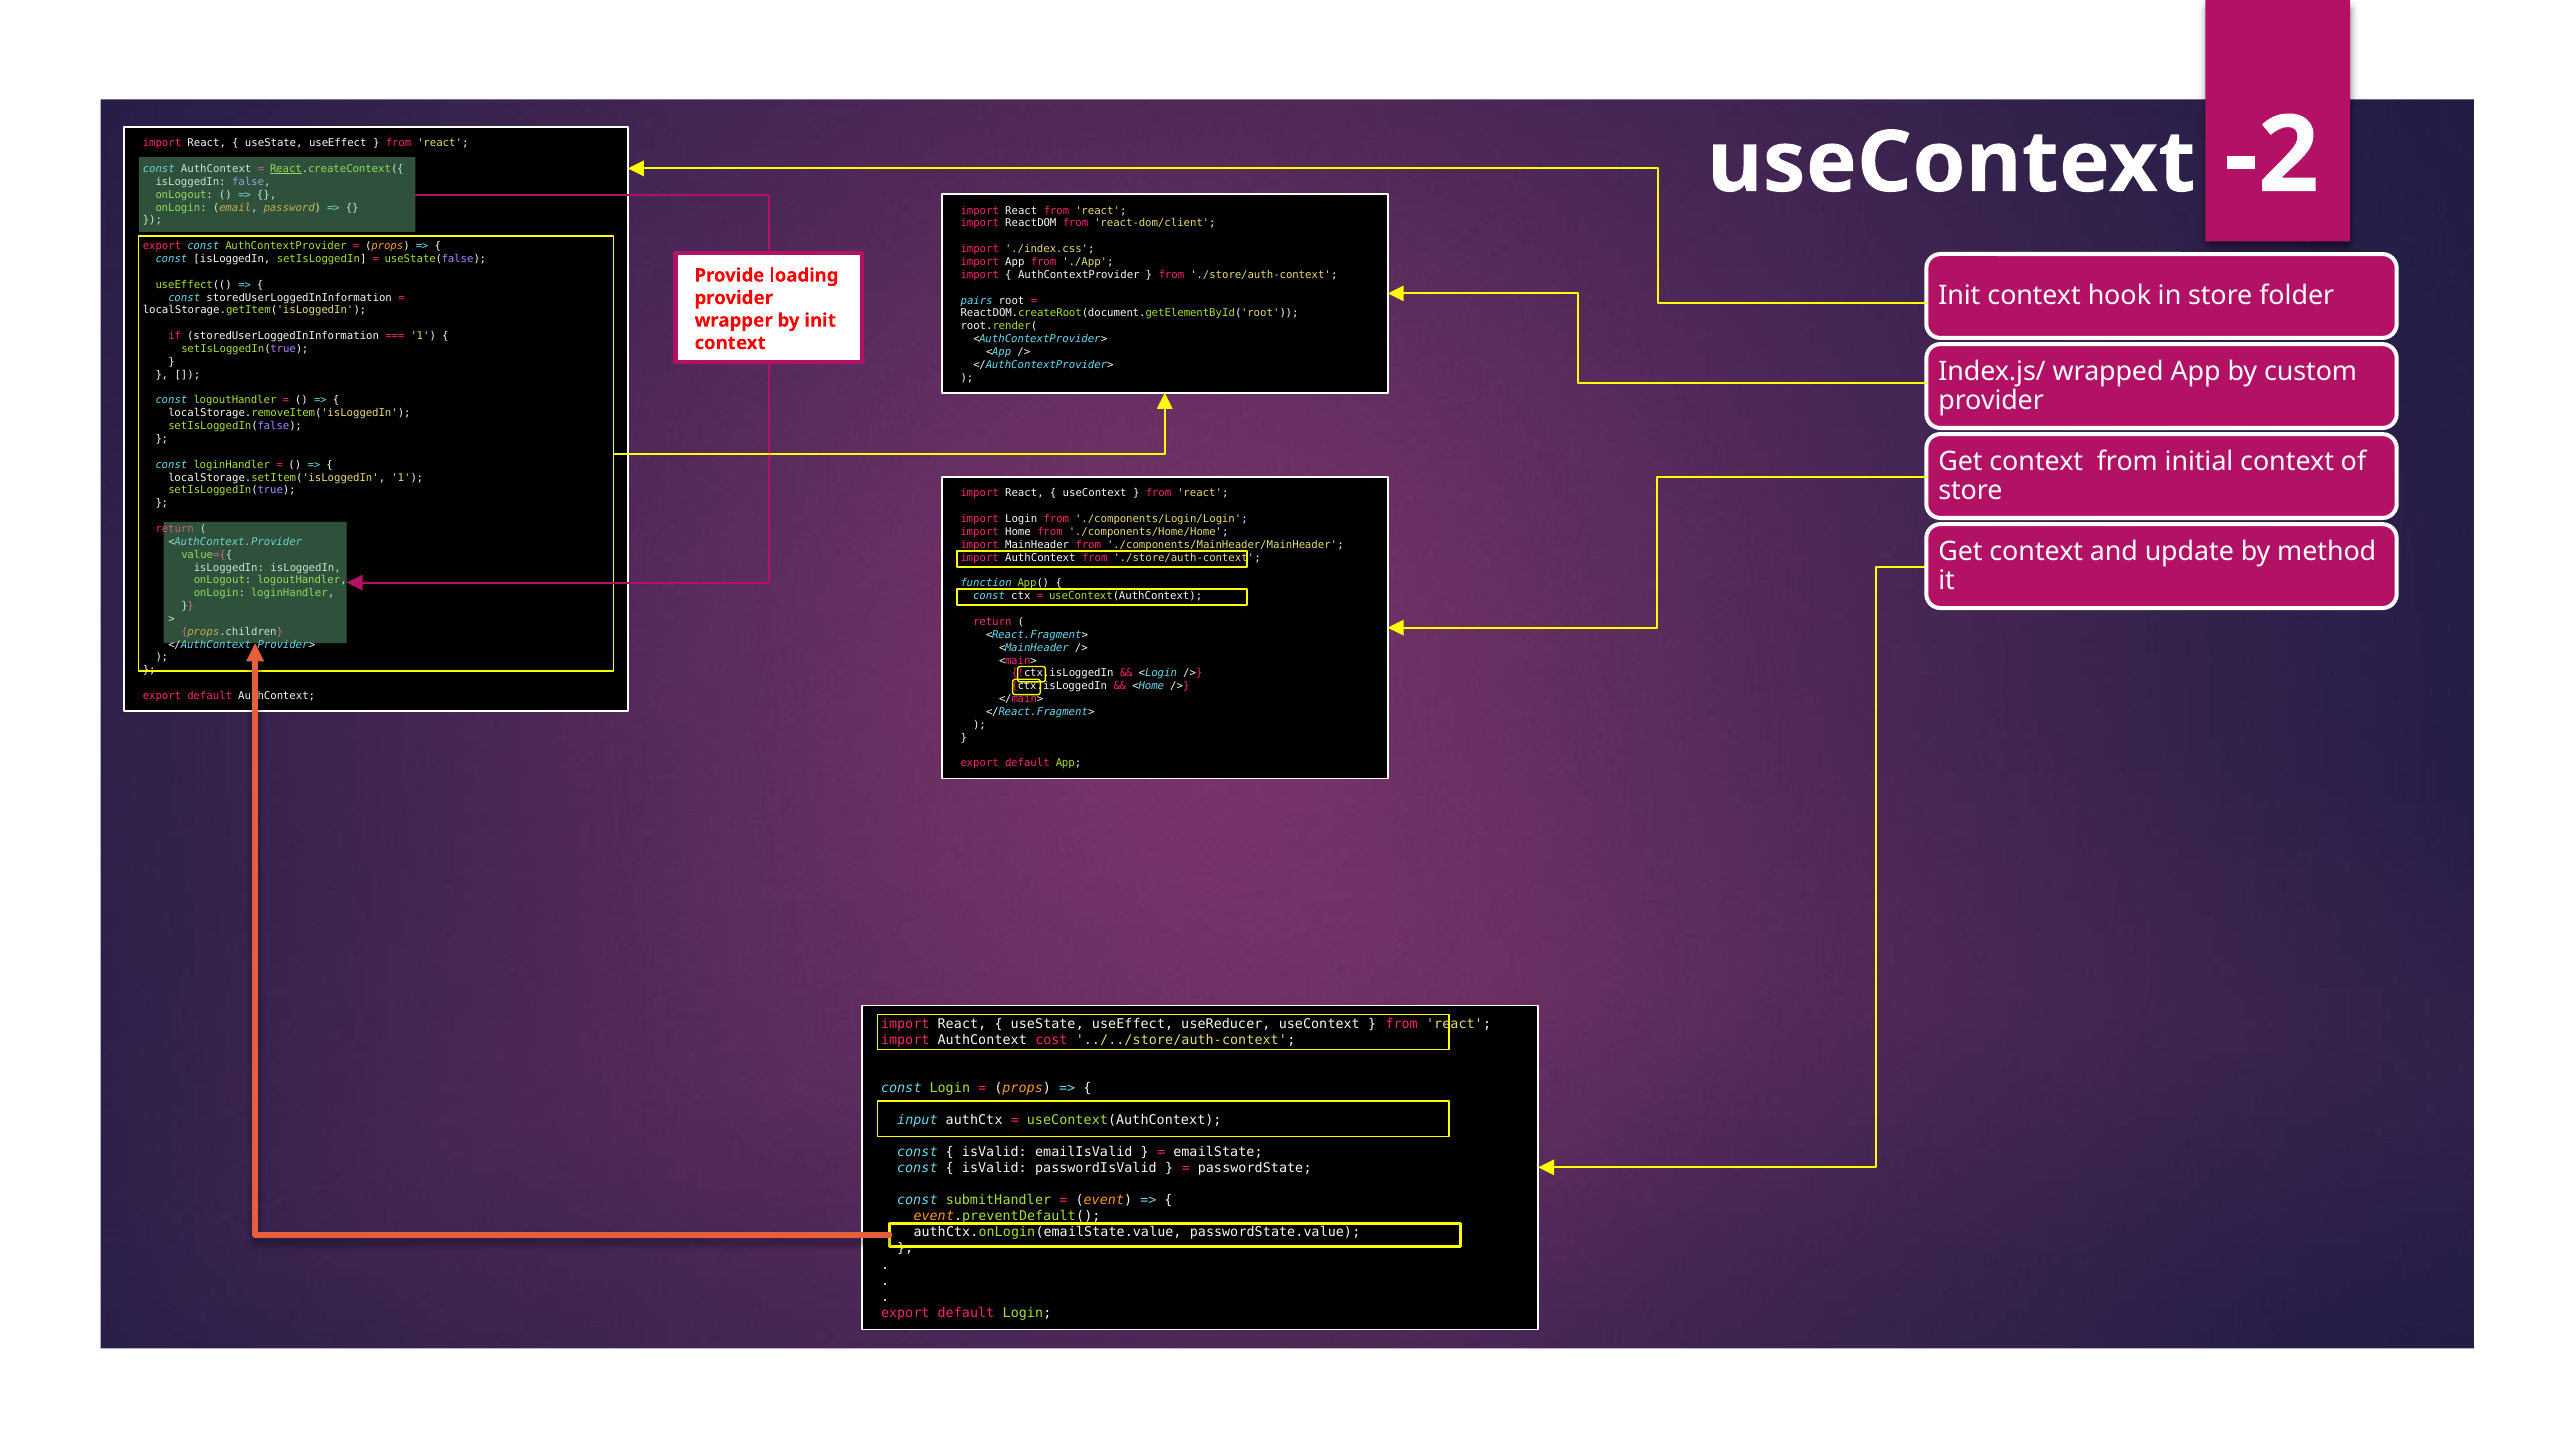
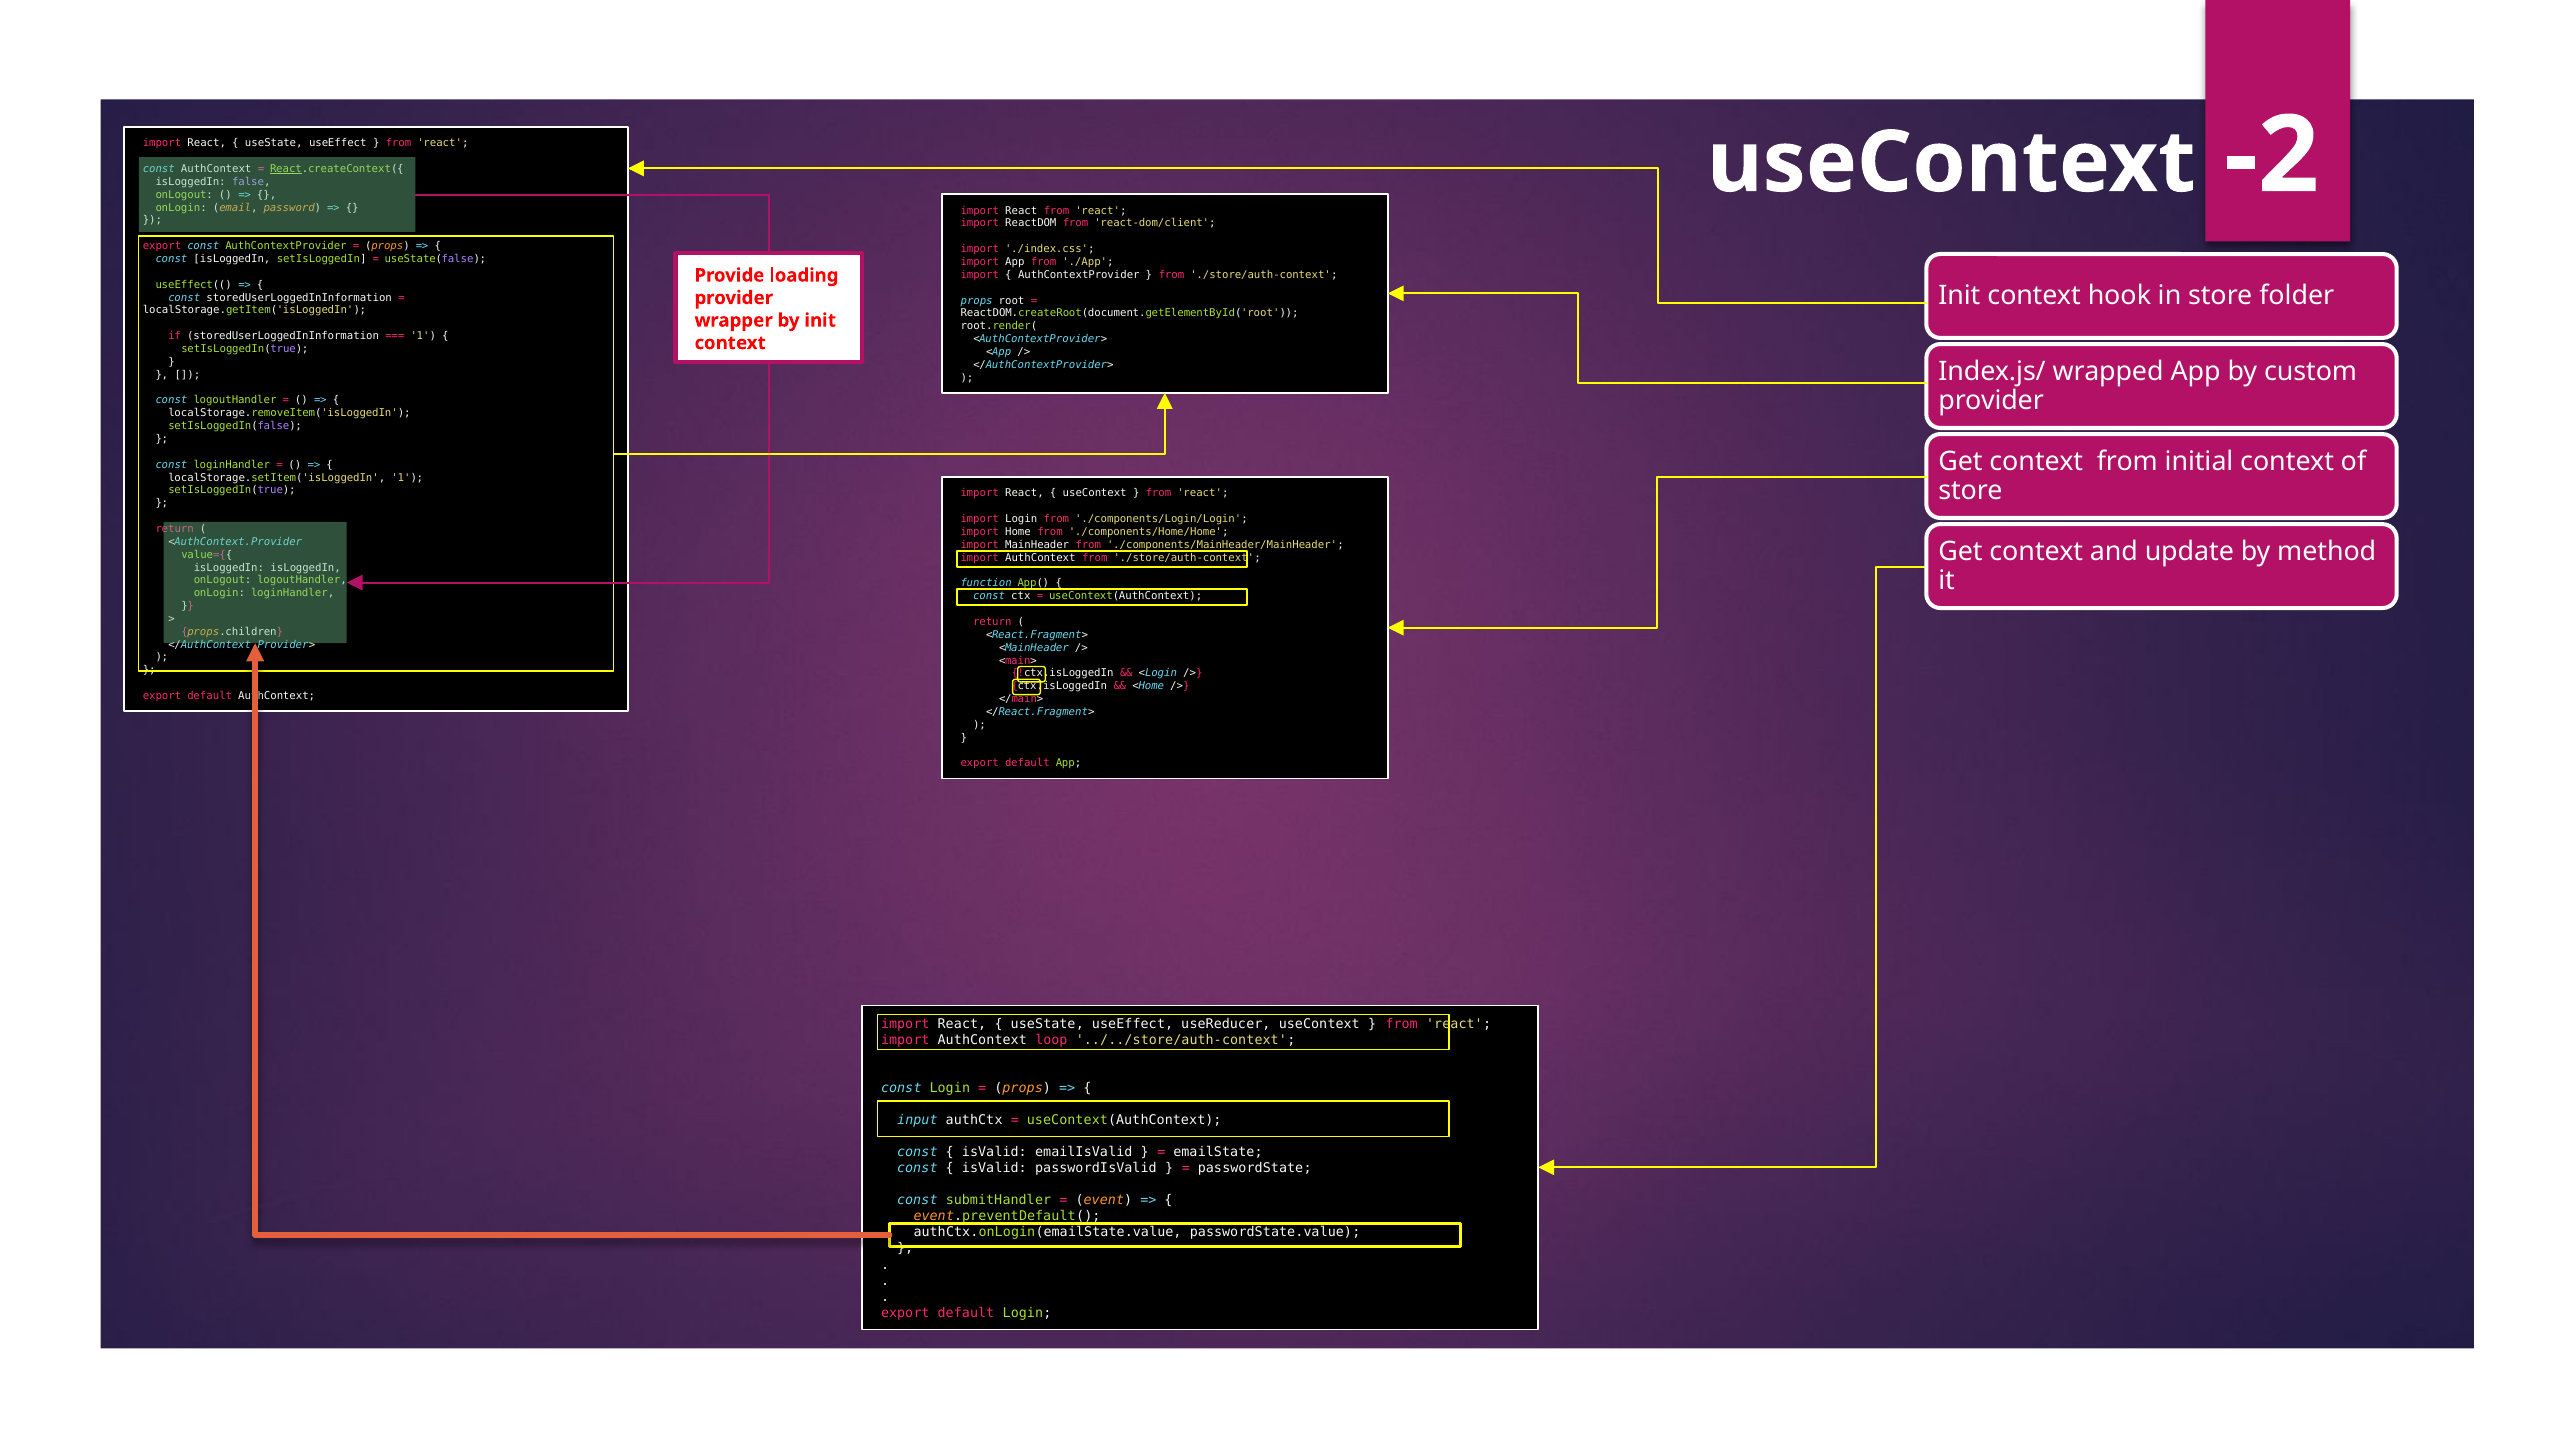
pairs at (977, 301): pairs -> props
cost: cost -> loop
